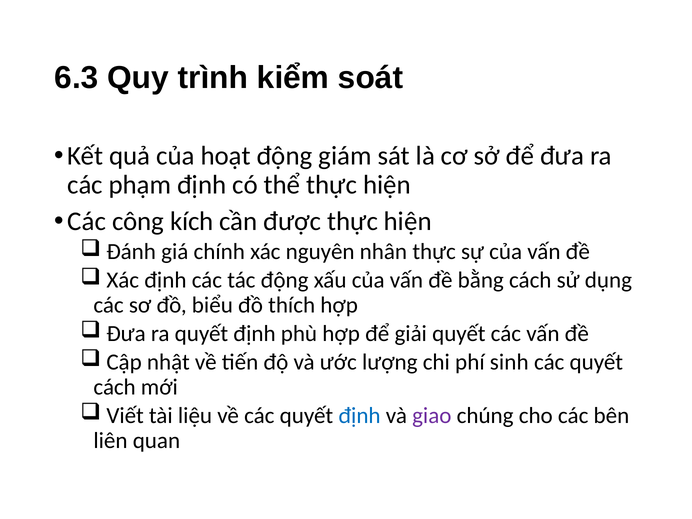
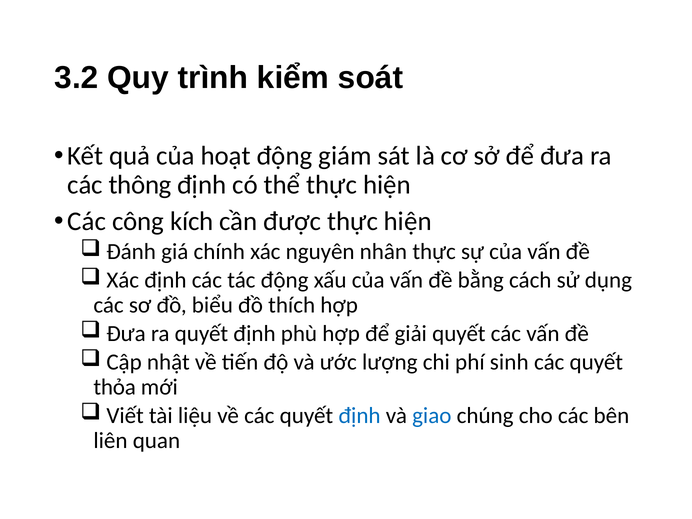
6.3: 6.3 -> 3.2
phạm: phạm -> thông
cách at (115, 387): cách -> thỏa
giao colour: purple -> blue
